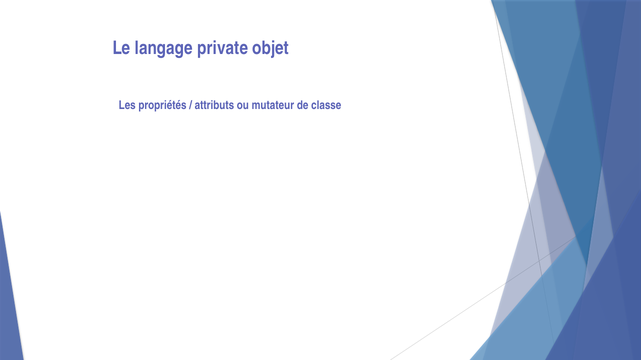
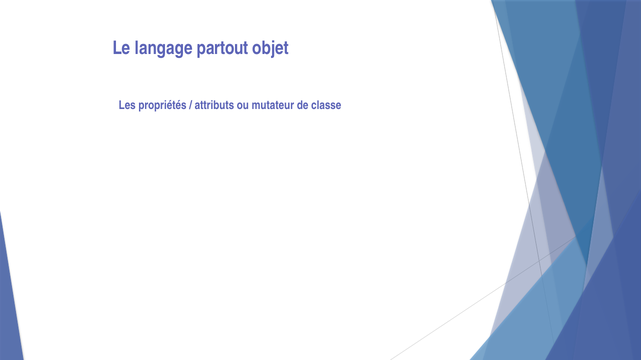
private: private -> partout
